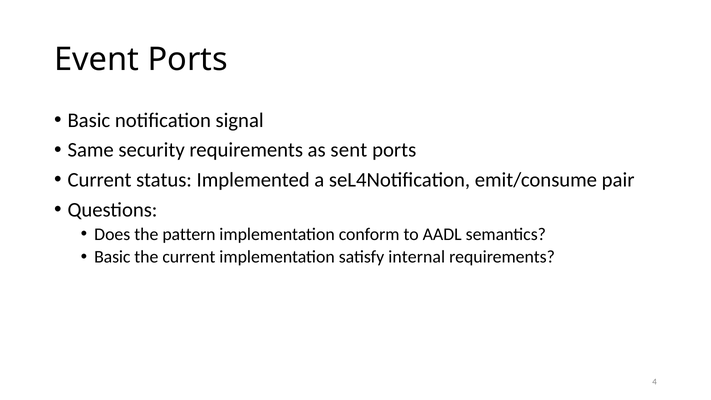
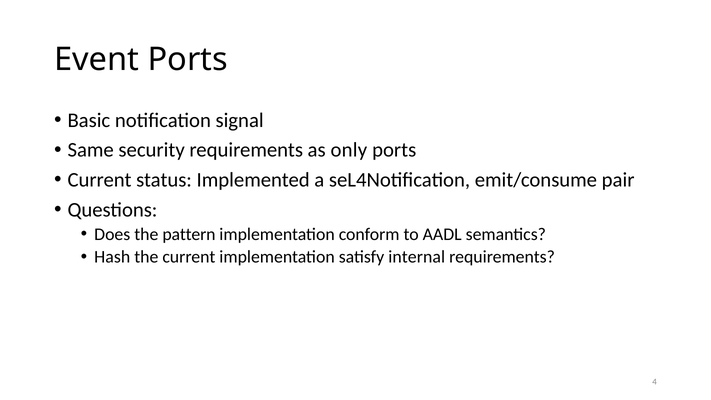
sent: sent -> only
Basic at (112, 257): Basic -> Hash
